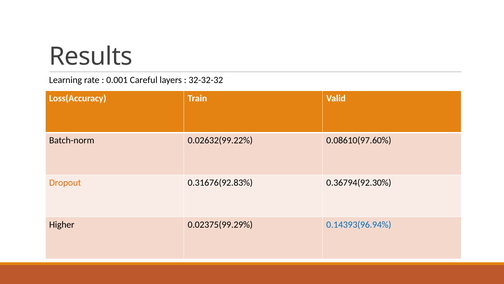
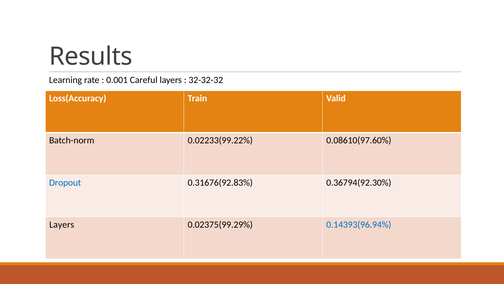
0.02632(99.22%: 0.02632(99.22% -> 0.02233(99.22%
Dropout colour: orange -> blue
Higher at (62, 224): Higher -> Layers
